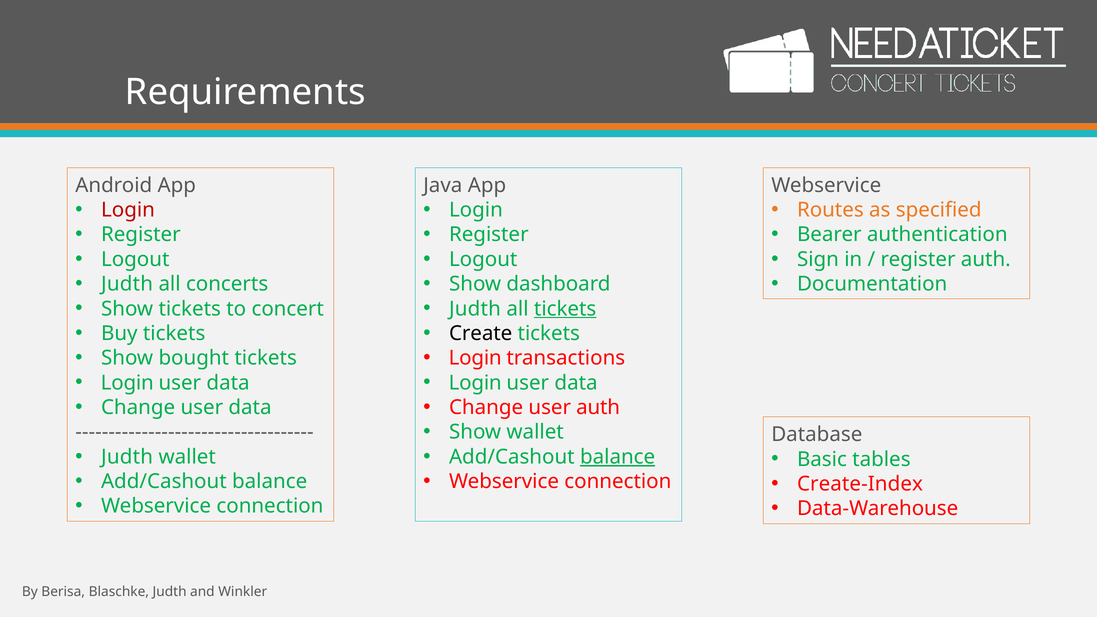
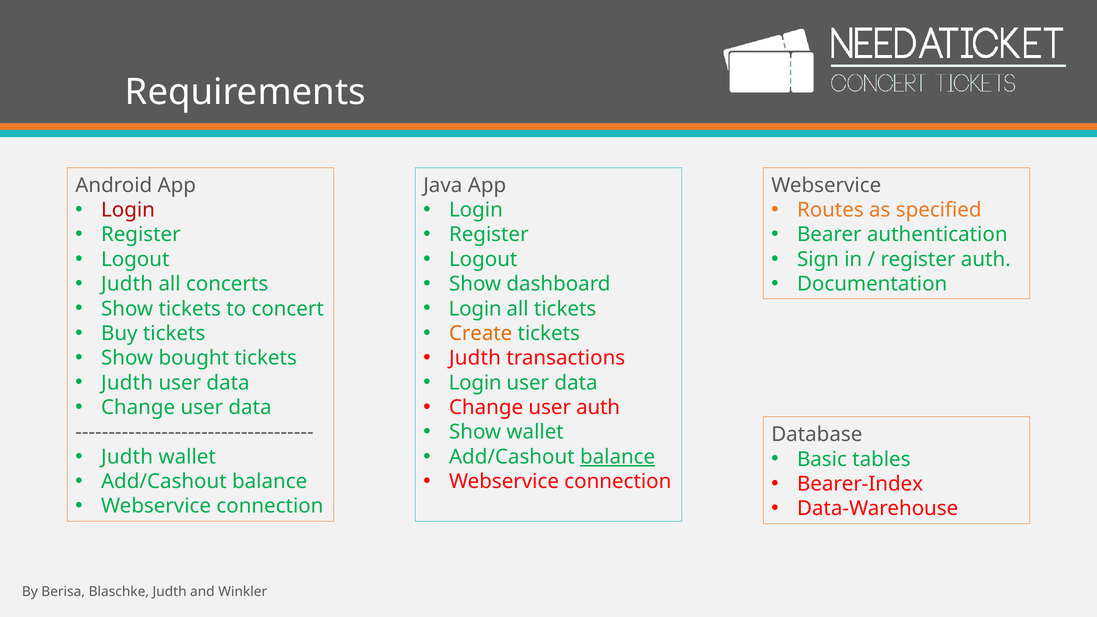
Judth at (475, 309): Judth -> Login
tickets at (565, 309) underline: present -> none
Create colour: black -> orange
Login at (475, 358): Login -> Judth
Login at (127, 383): Login -> Judth
Create-Index: Create-Index -> Bearer-Index
